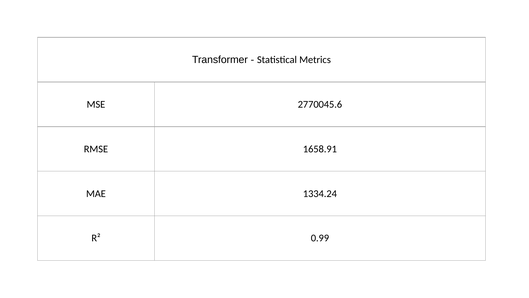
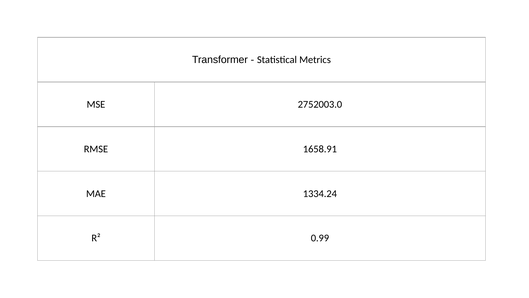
2770045.6: 2770045.6 -> 2752003.0
